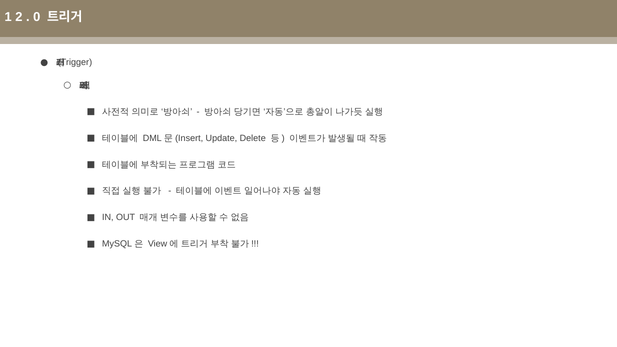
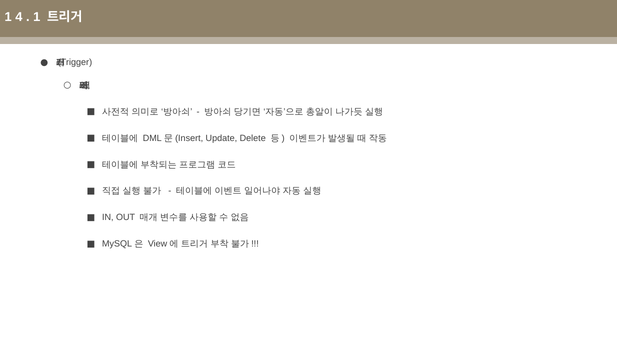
2: 2 -> 4
0 at (37, 17): 0 -> 1
